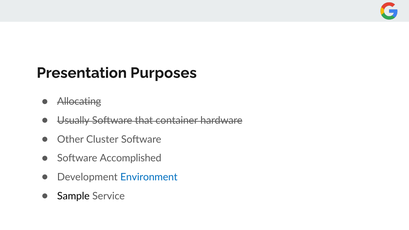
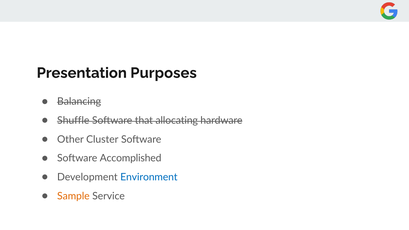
Allocating: Allocating -> Balancing
Usually: Usually -> Shuffle
container: container -> allocating
Sample colour: black -> orange
